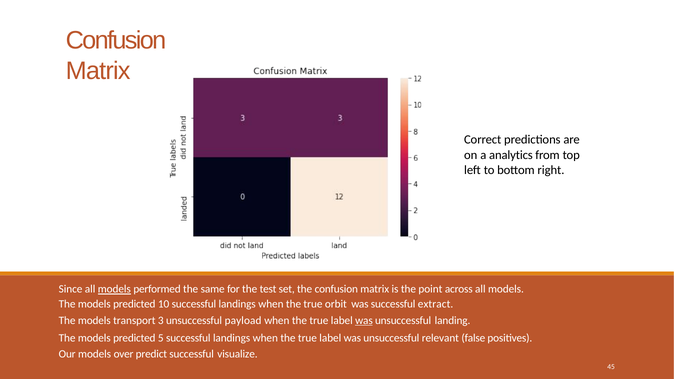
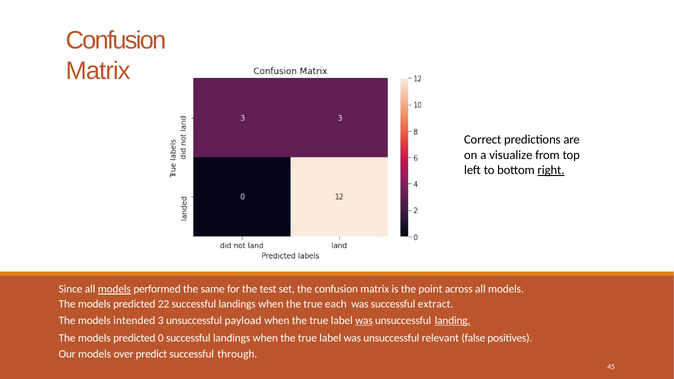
analytics: analytics -> visualize
right underline: none -> present
10: 10 -> 22
orbit: orbit -> each
transport: transport -> intended
landing underline: none -> present
5: 5 -> 0
visualize: visualize -> through
